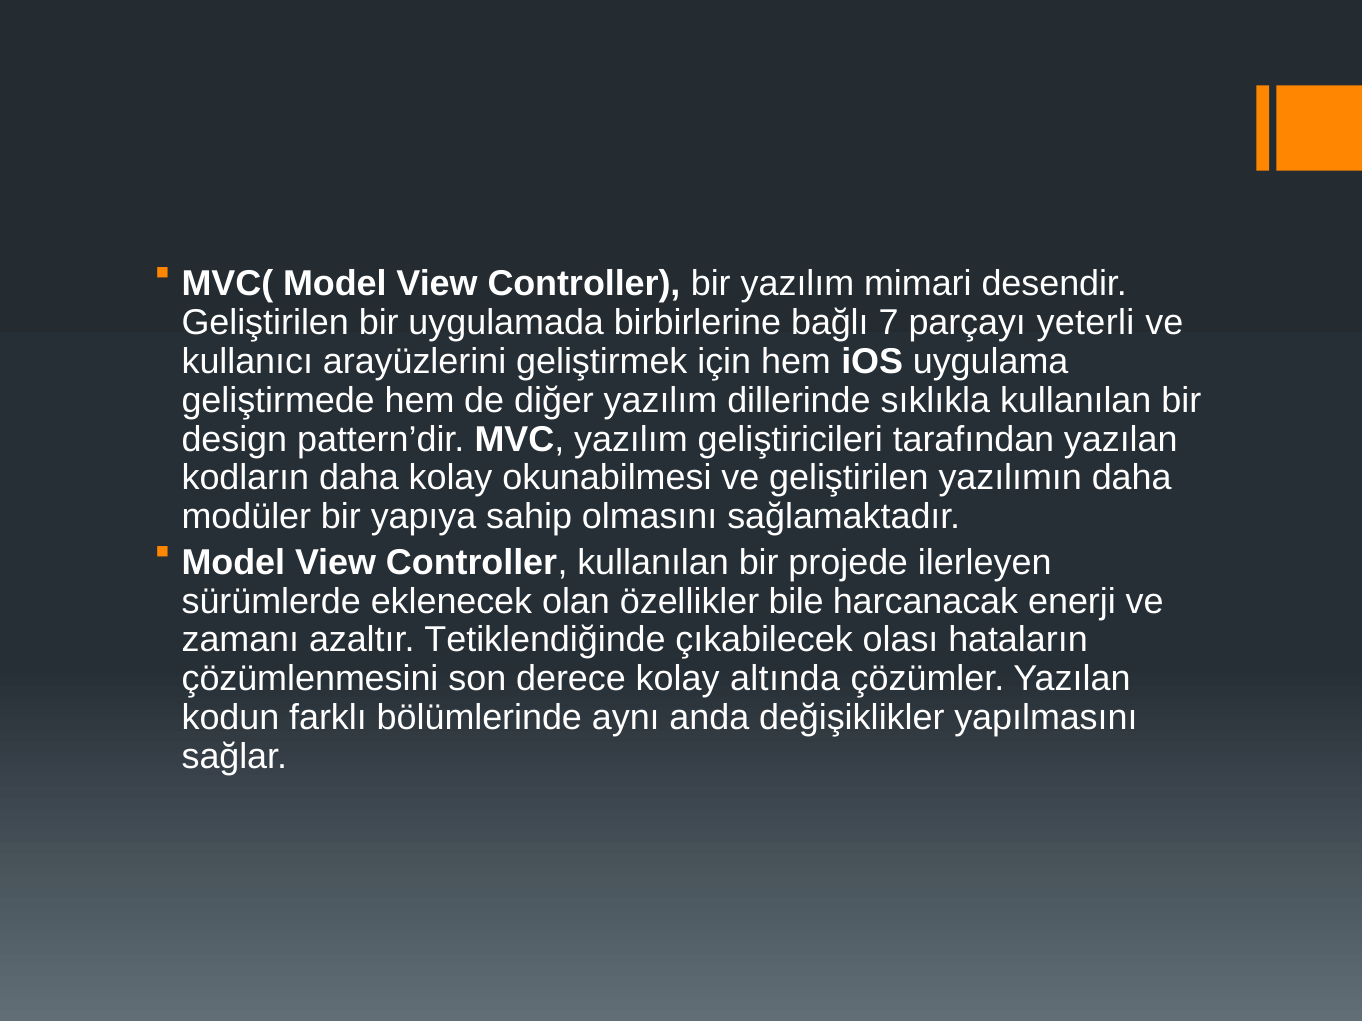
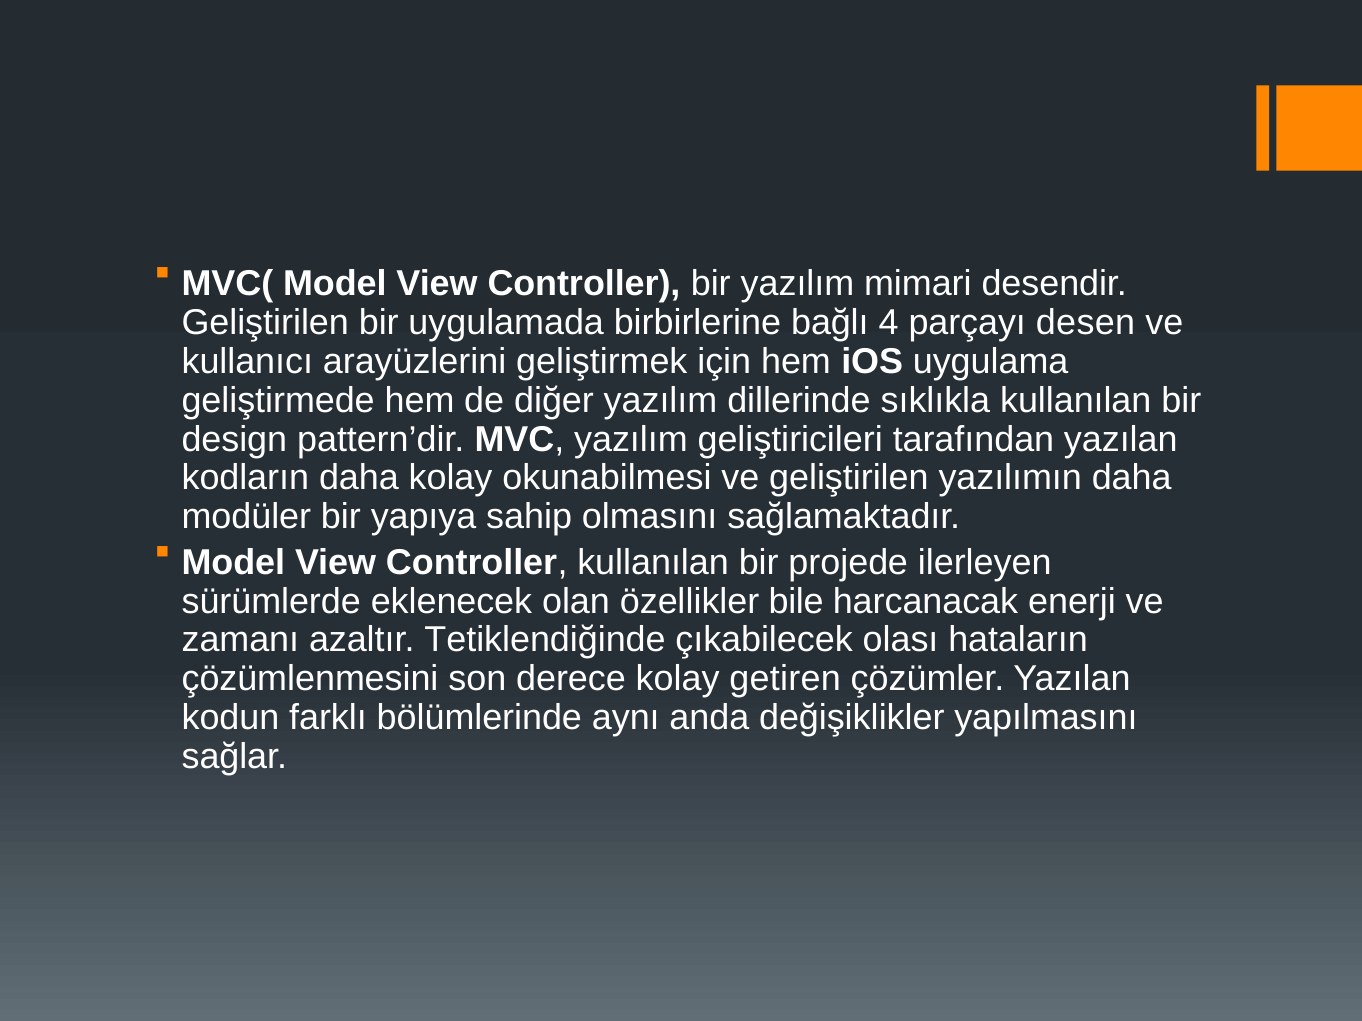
7: 7 -> 4
yeterli: yeterli -> desen
altında: altında -> getiren
